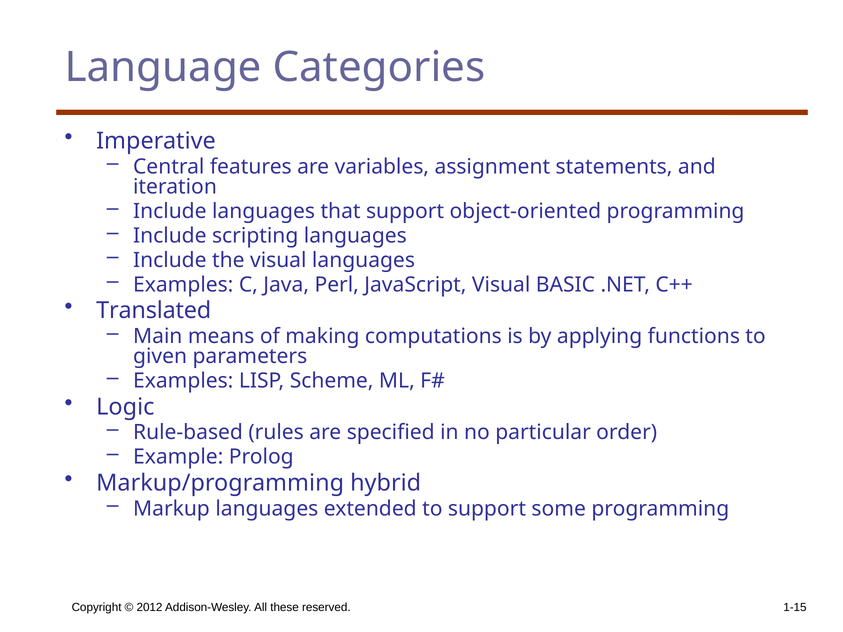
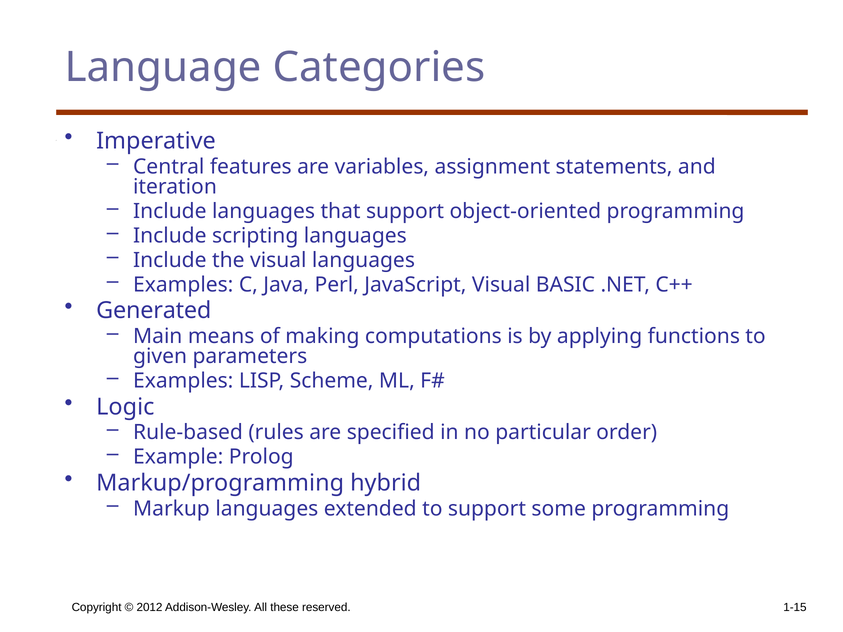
Translated: Translated -> Generated
